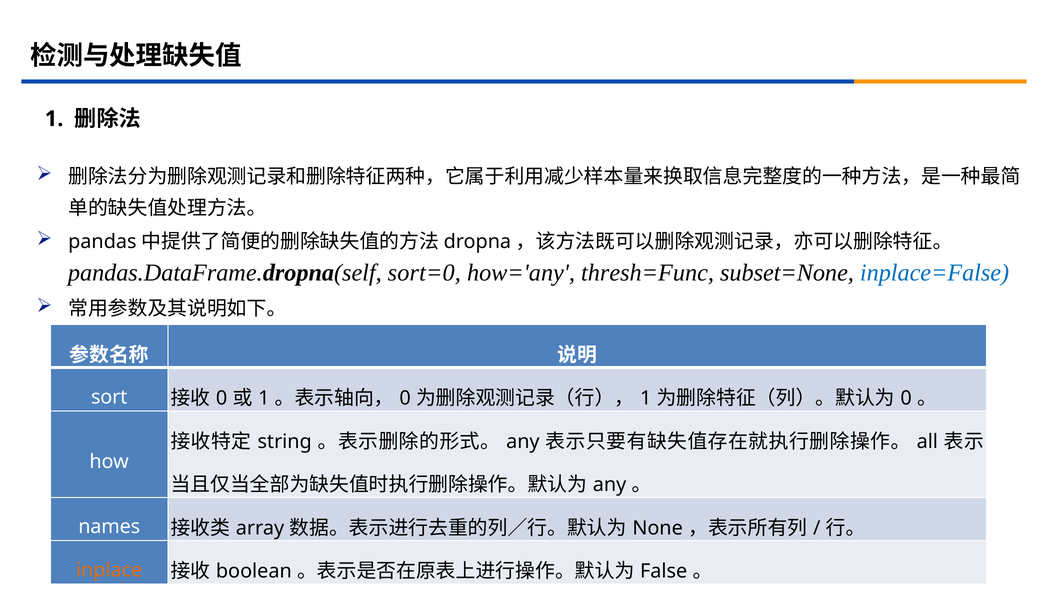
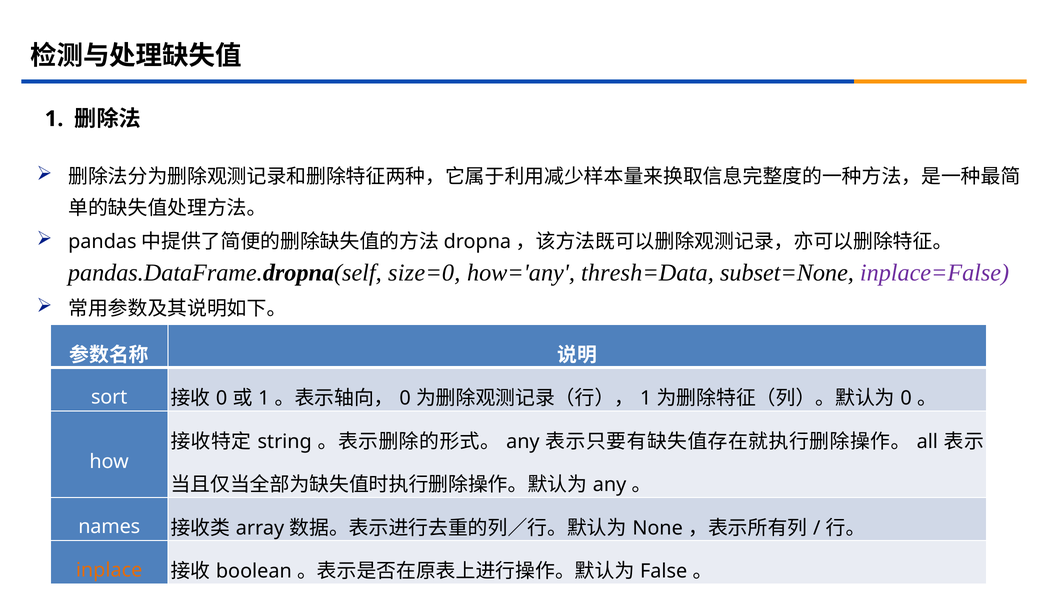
sort=0: sort=0 -> size=0
thresh=Func: thresh=Func -> thresh=Data
inplace=False colour: blue -> purple
